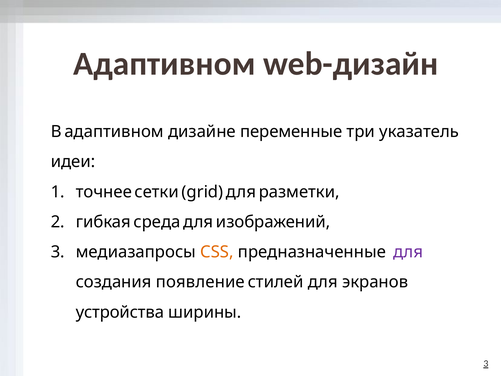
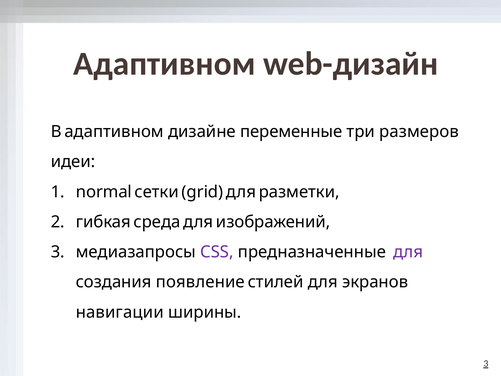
указатель: указатель -> размеров
точнее: точнее -> normal
CSS colour: orange -> purple
устройства: устройства -> навигации
